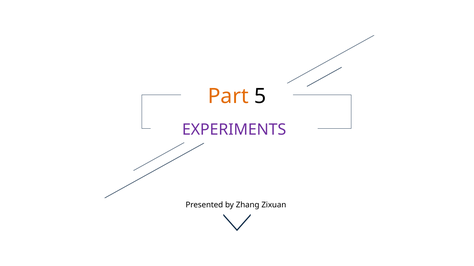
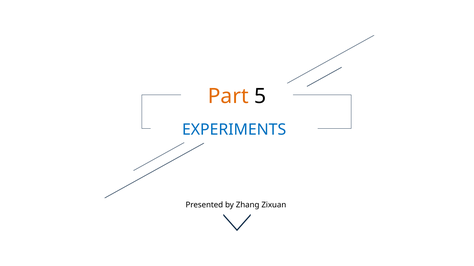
EXPERIMENTS colour: purple -> blue
